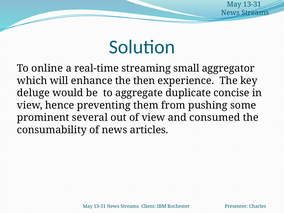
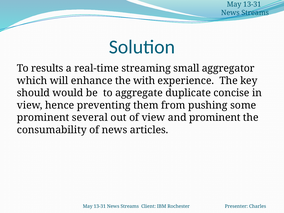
online: online -> results
then: then -> with
deluge: deluge -> should
and consumed: consumed -> prominent
